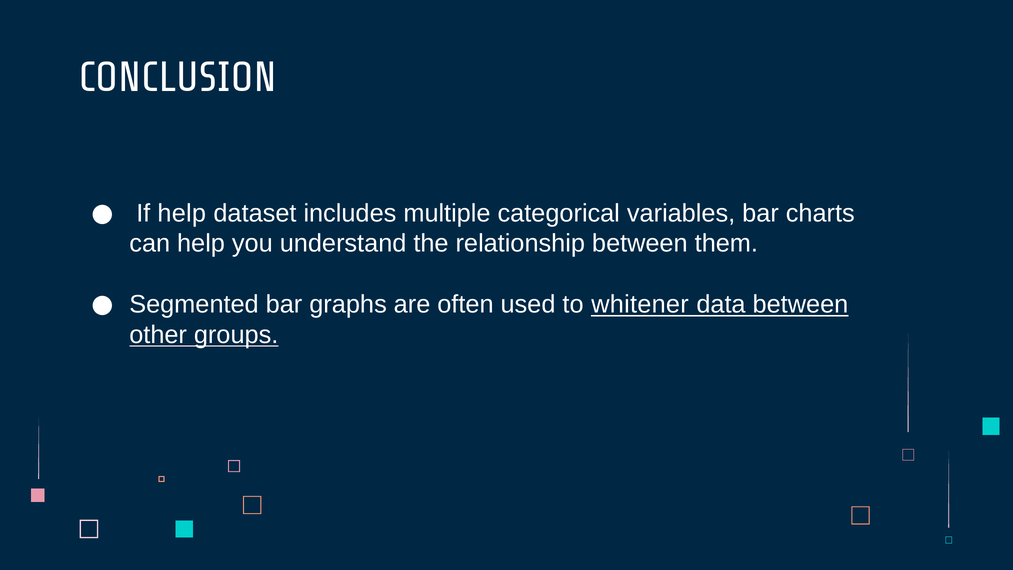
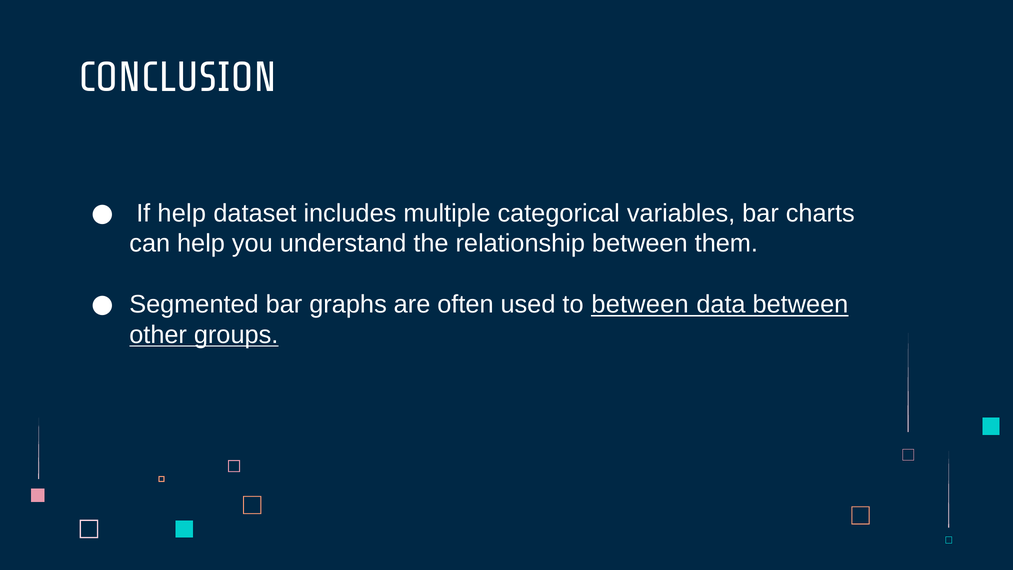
to whitener: whitener -> between
